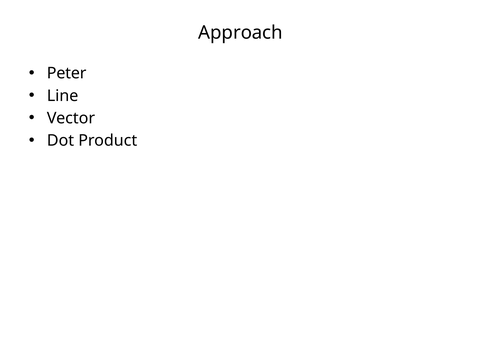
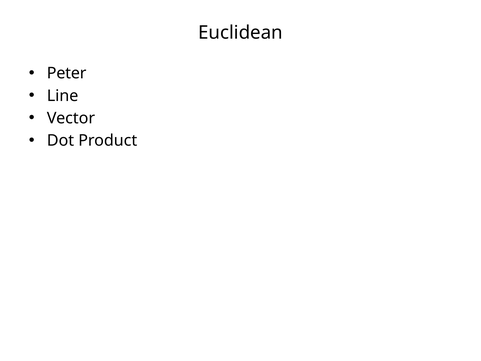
Approach: Approach -> Euclidean
